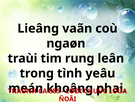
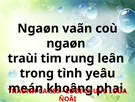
Lieâng at (38, 28): Lieâng -> Ngaøn
